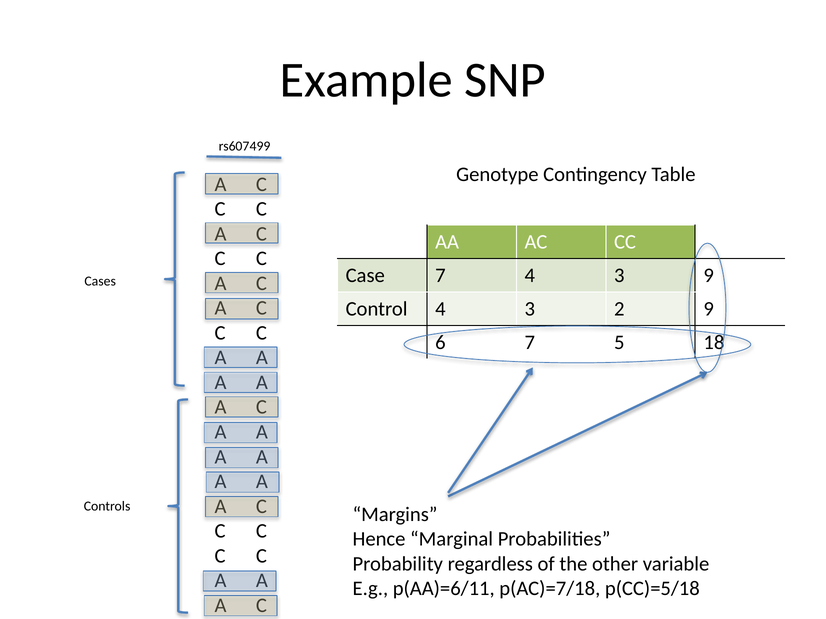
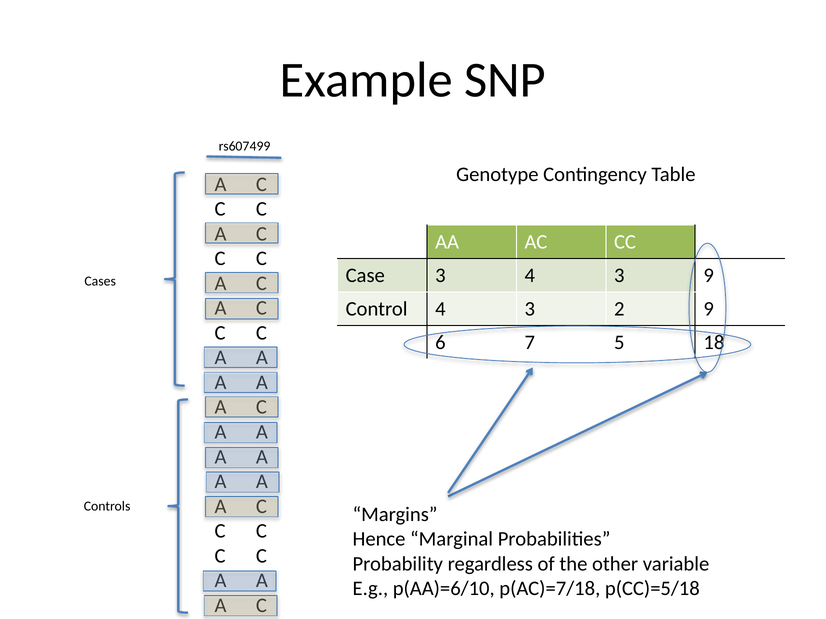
Case 7: 7 -> 3
p(AA)=6/11: p(AA)=6/11 -> p(AA)=6/10
